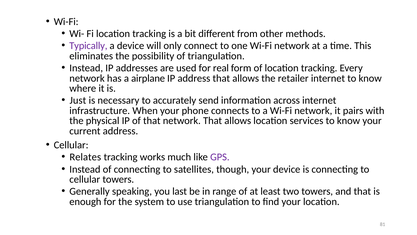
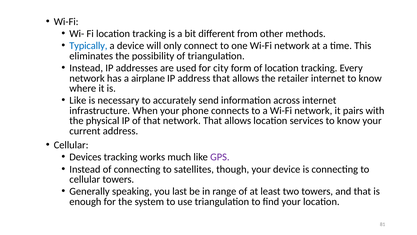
Typically colour: purple -> blue
real: real -> city
Just at (78, 100): Just -> Like
Relates: Relates -> Devices
